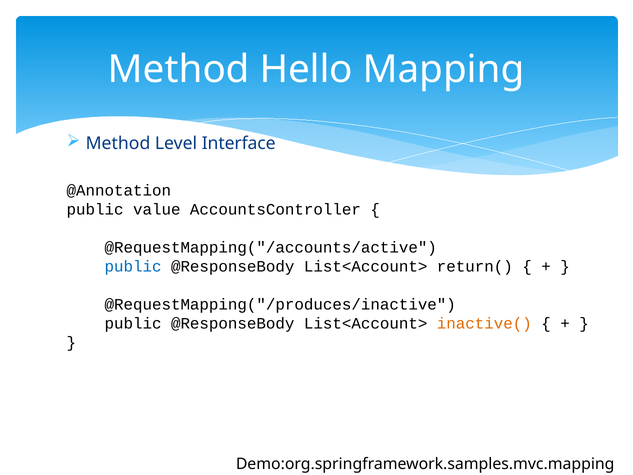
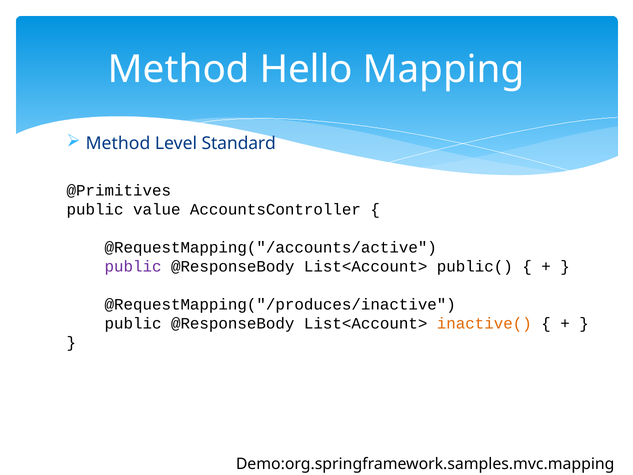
Interface: Interface -> Standard
@Annotation: @Annotation -> @Primitives
public at (133, 266) colour: blue -> purple
return(: return( -> public(
